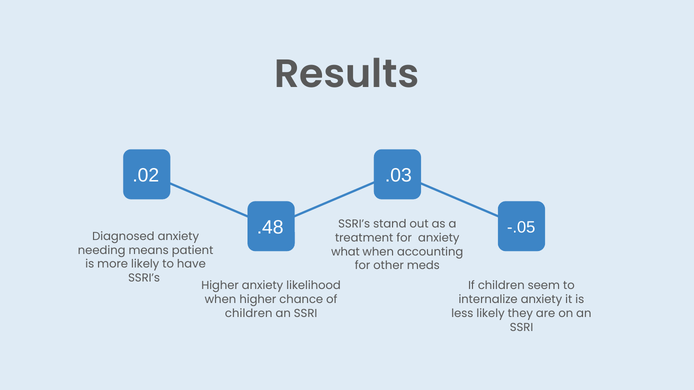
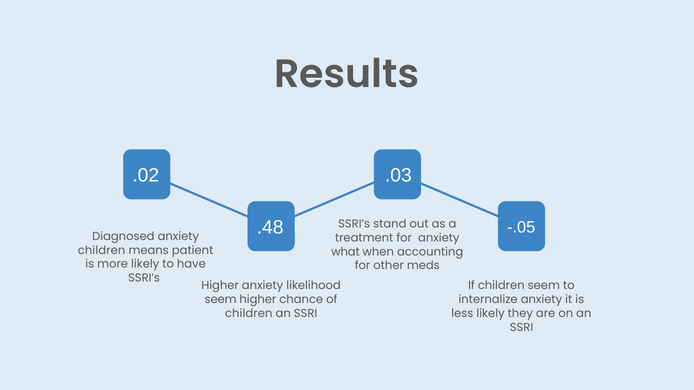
needing at (102, 250): needing -> children
when at (221, 300): when -> seem
